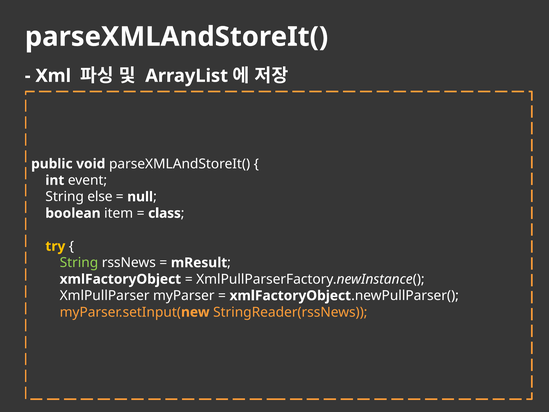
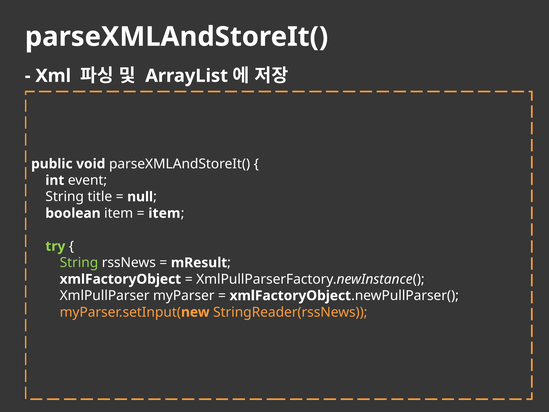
else: else -> title
class at (164, 213): class -> item
try colour: yellow -> light green
